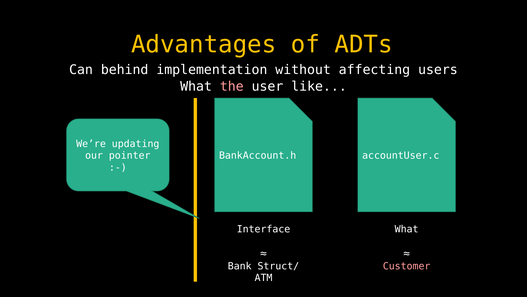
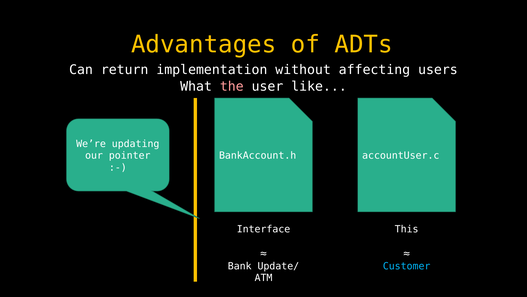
behind: behind -> return
Interface What: What -> This
Struct/: Struct/ -> Update/
Customer colour: pink -> light blue
